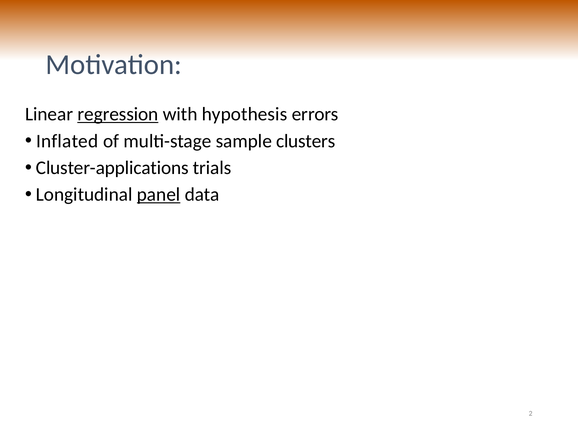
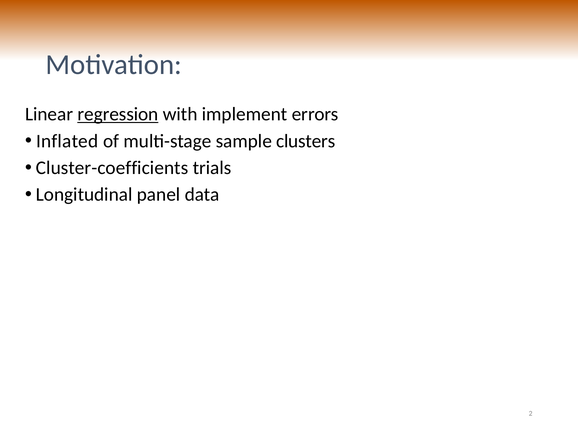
hypothesis: hypothesis -> implement
Cluster-applications: Cluster-applications -> Cluster-coefficients
panel underline: present -> none
